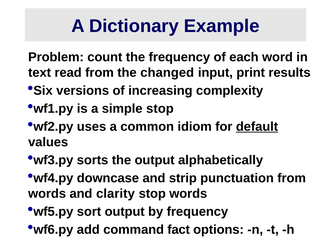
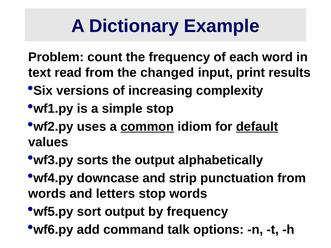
common underline: none -> present
clarity: clarity -> letters
fact: fact -> talk
